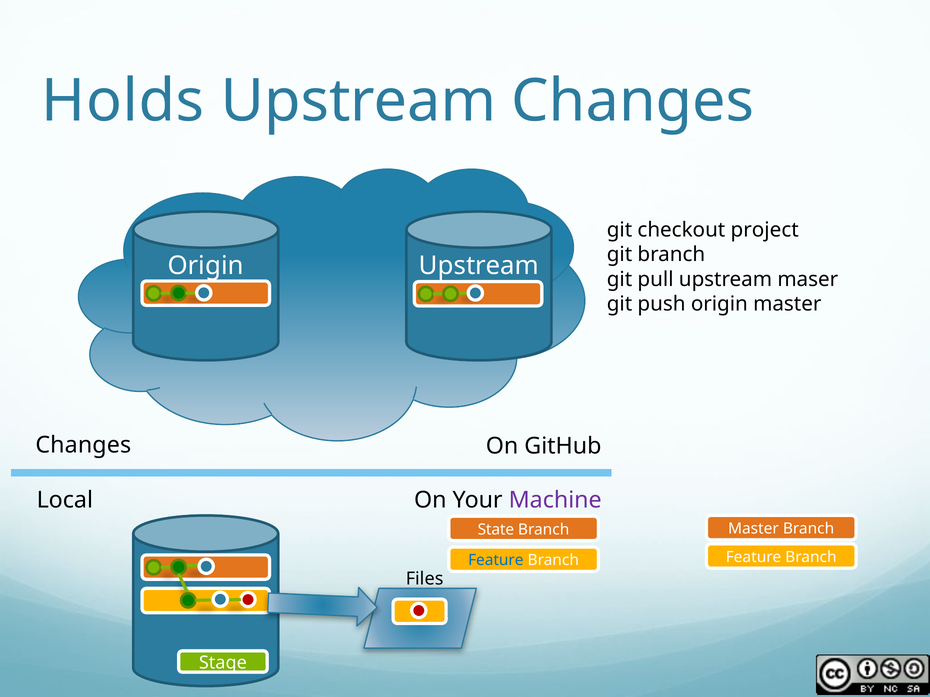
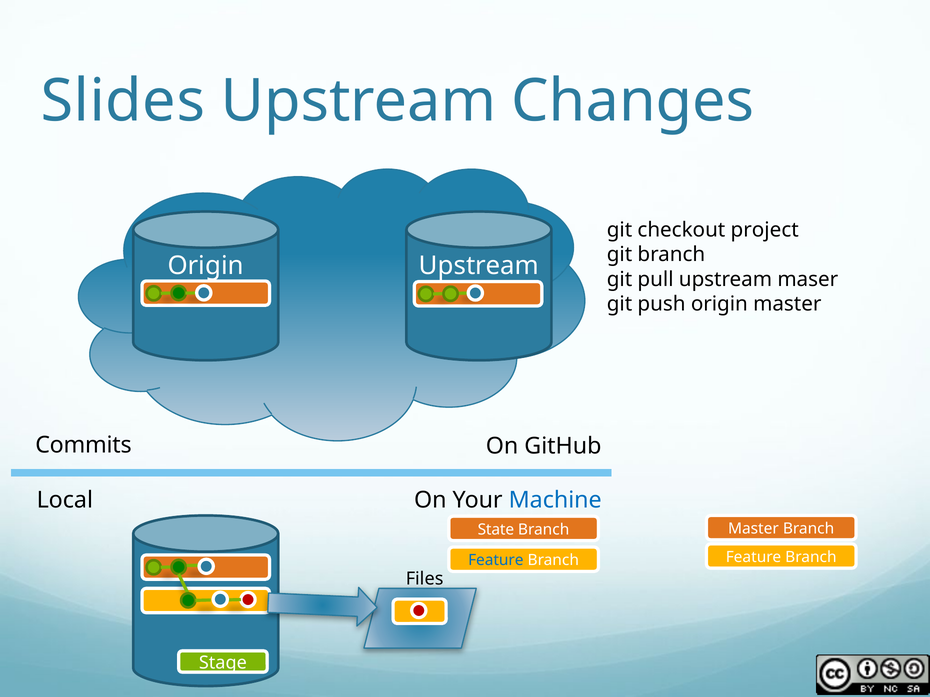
Holds: Holds -> Slides
Changes at (83, 446): Changes -> Commits
Machine colour: purple -> blue
